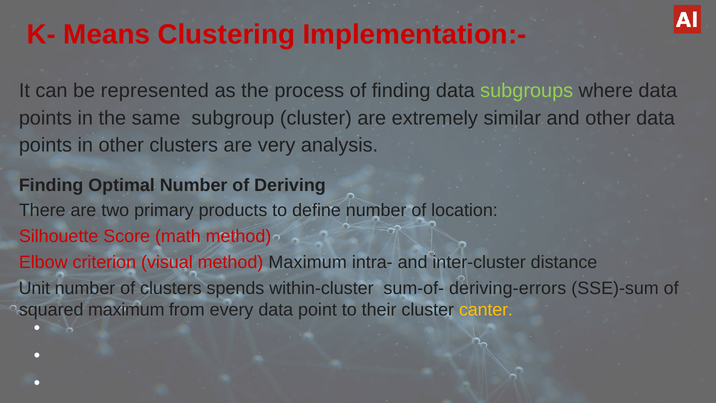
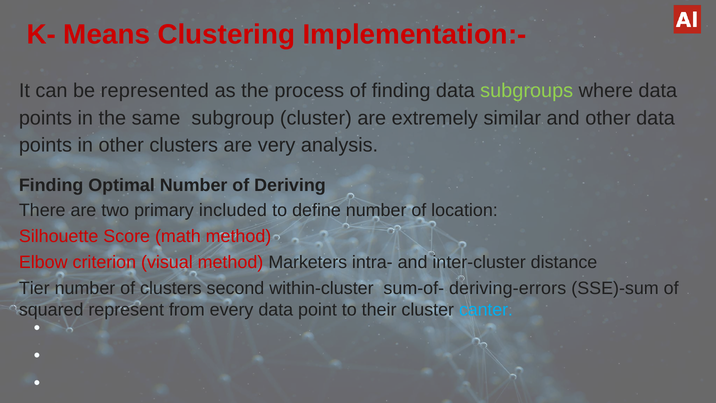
products: products -> included
method Maximum: Maximum -> Marketers
Unit: Unit -> Tier
spends: spends -> second
squared maximum: maximum -> represent
canter colour: yellow -> light blue
